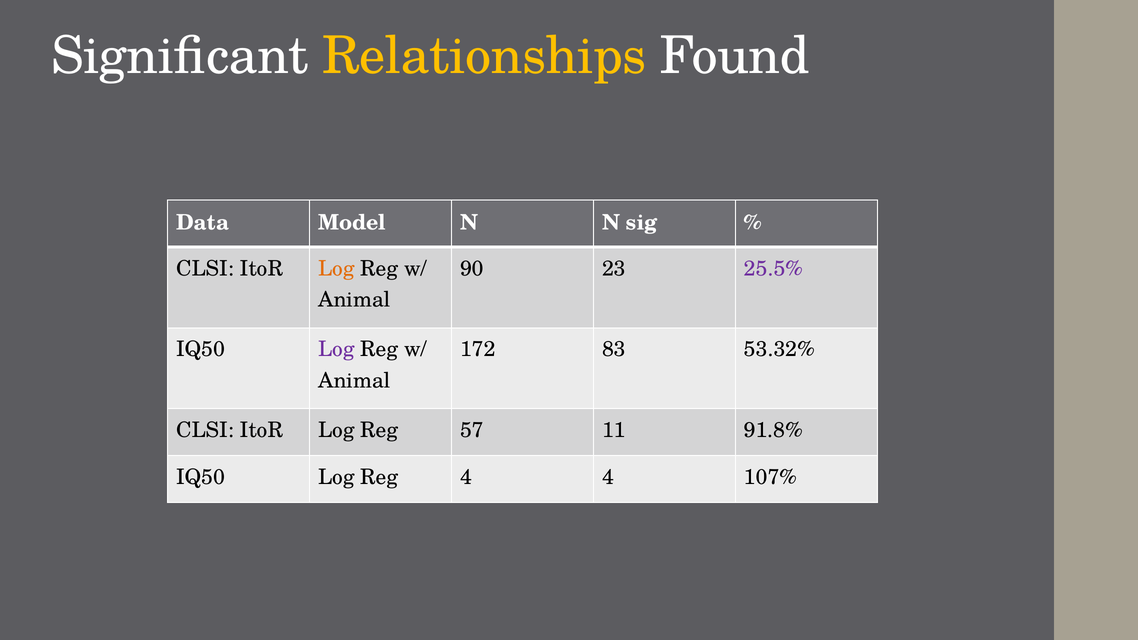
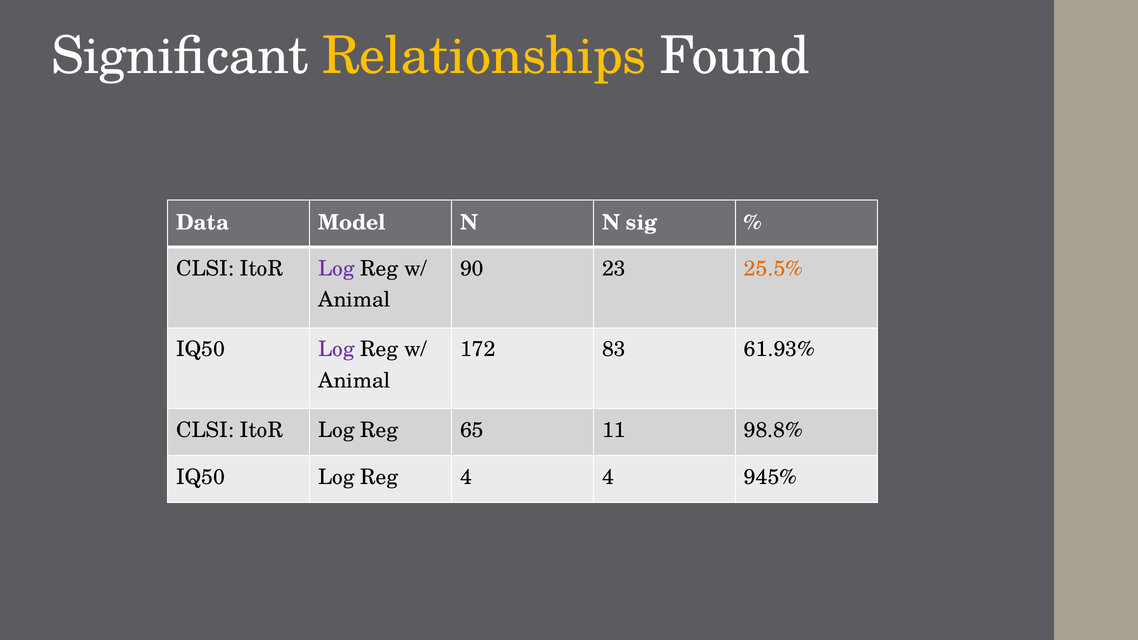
Log at (336, 269) colour: orange -> purple
25.5% colour: purple -> orange
53.32%: 53.32% -> 61.93%
57: 57 -> 65
91.8%: 91.8% -> 98.8%
107%: 107% -> 945%
